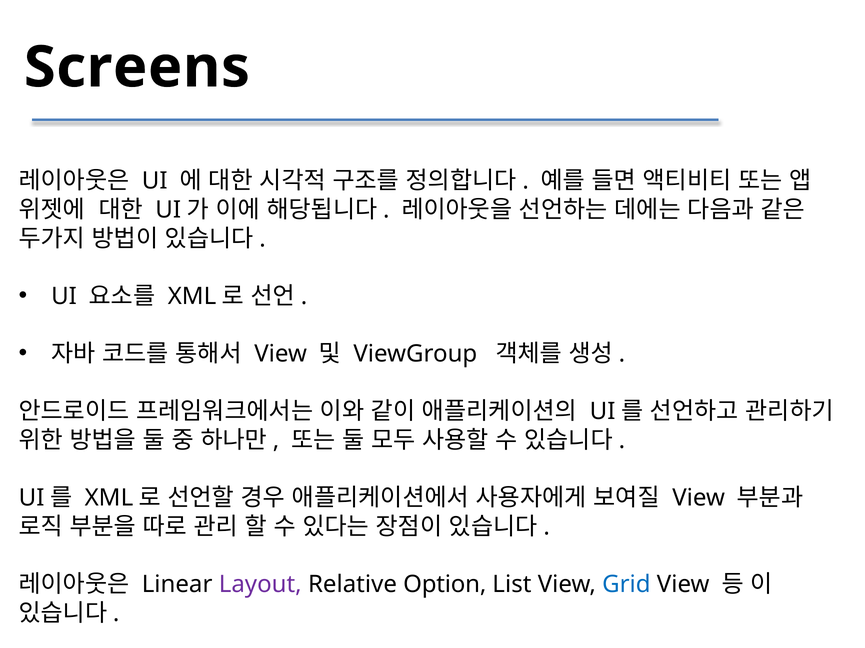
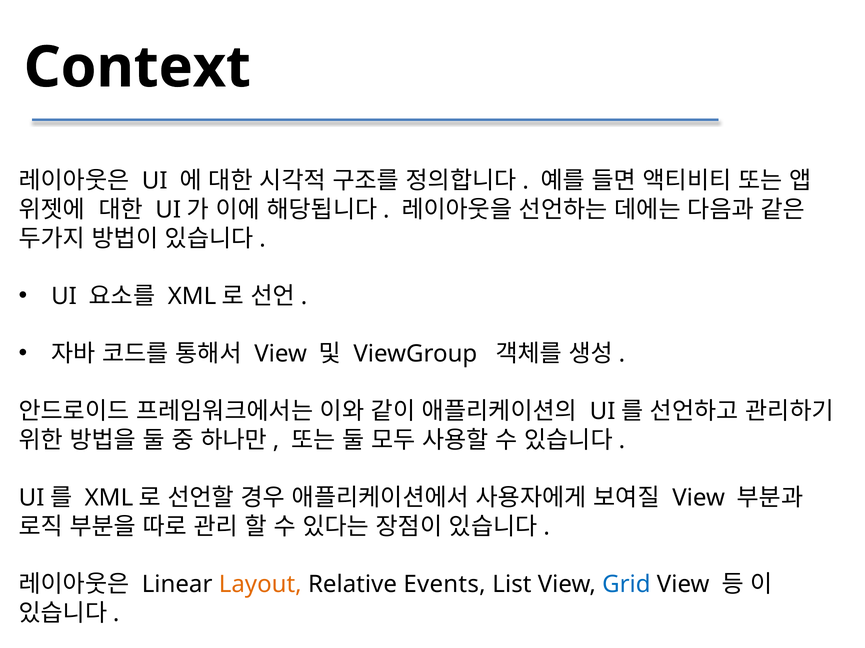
Screens: Screens -> Context
Layout colour: purple -> orange
Option: Option -> Events
